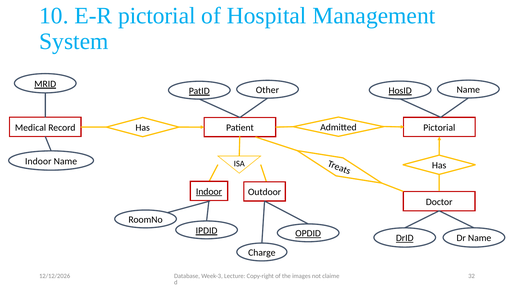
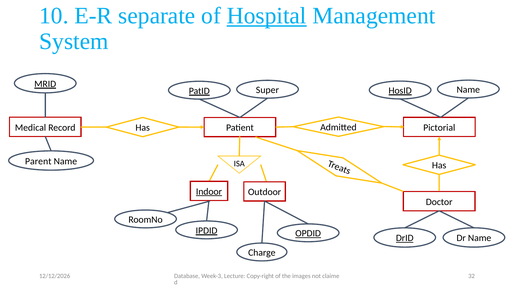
E-R pictorial: pictorial -> separate
Hospital underline: none -> present
Other: Other -> Super
Indoor at (38, 161): Indoor -> Parent
